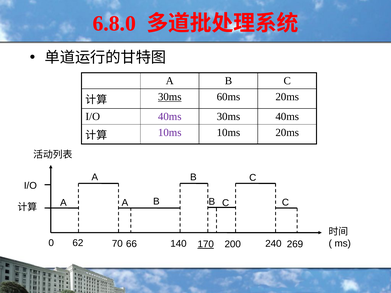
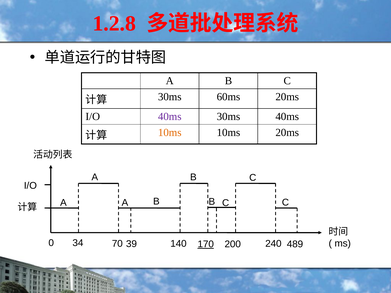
6.8.0: 6.8.0 -> 1.2.8
30ms at (170, 97) underline: present -> none
10ms at (170, 133) colour: purple -> orange
62: 62 -> 34
66: 66 -> 39
269: 269 -> 489
